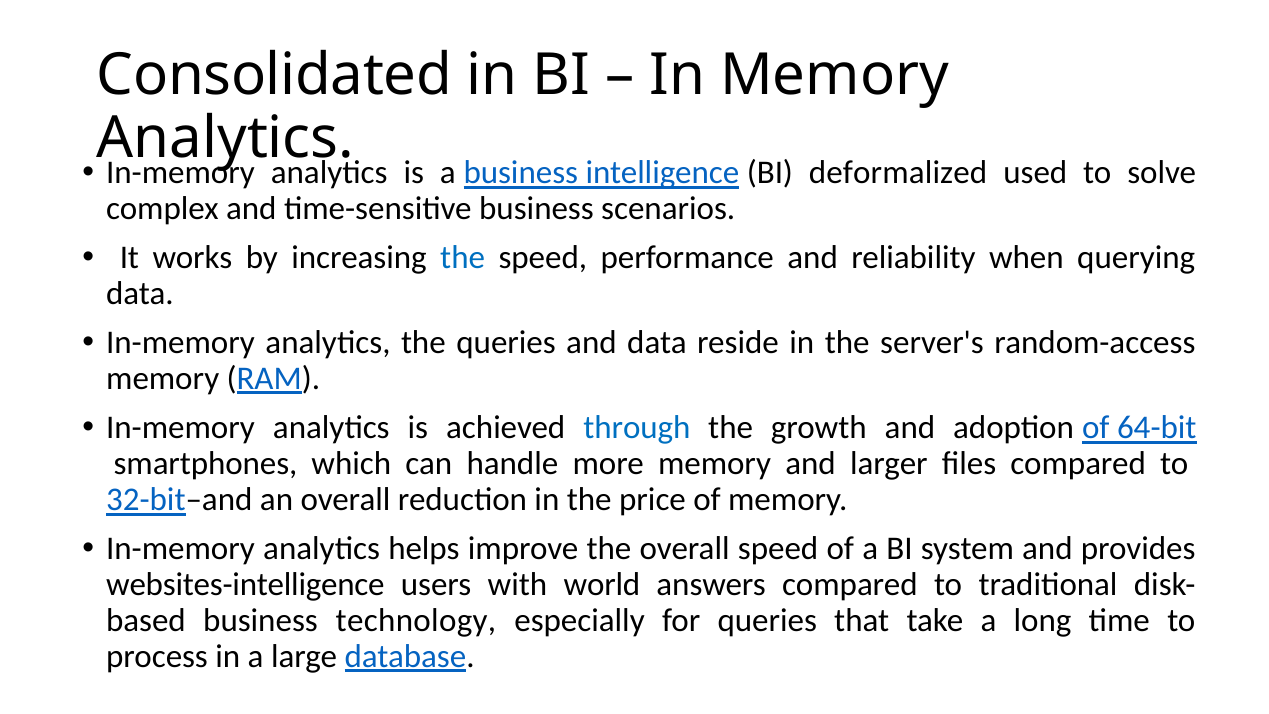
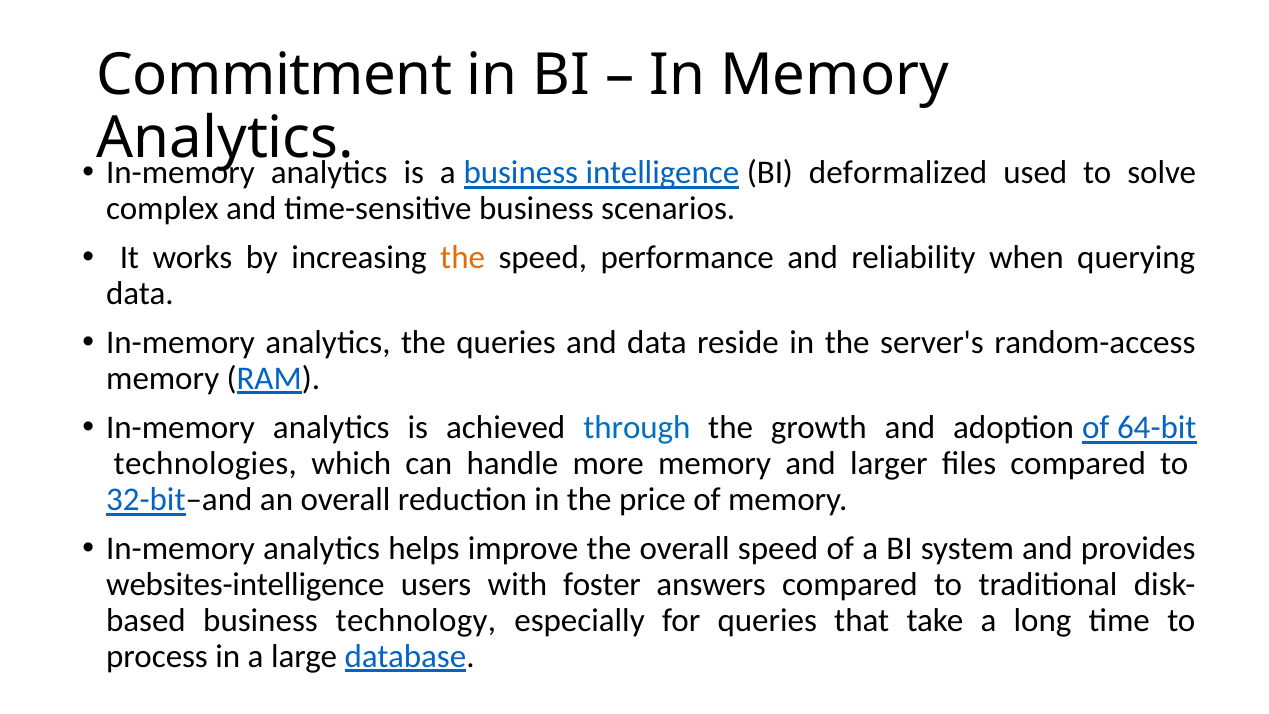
Consolidated: Consolidated -> Commitment
the at (463, 258) colour: blue -> orange
smartphones: smartphones -> technologies
world: world -> foster
